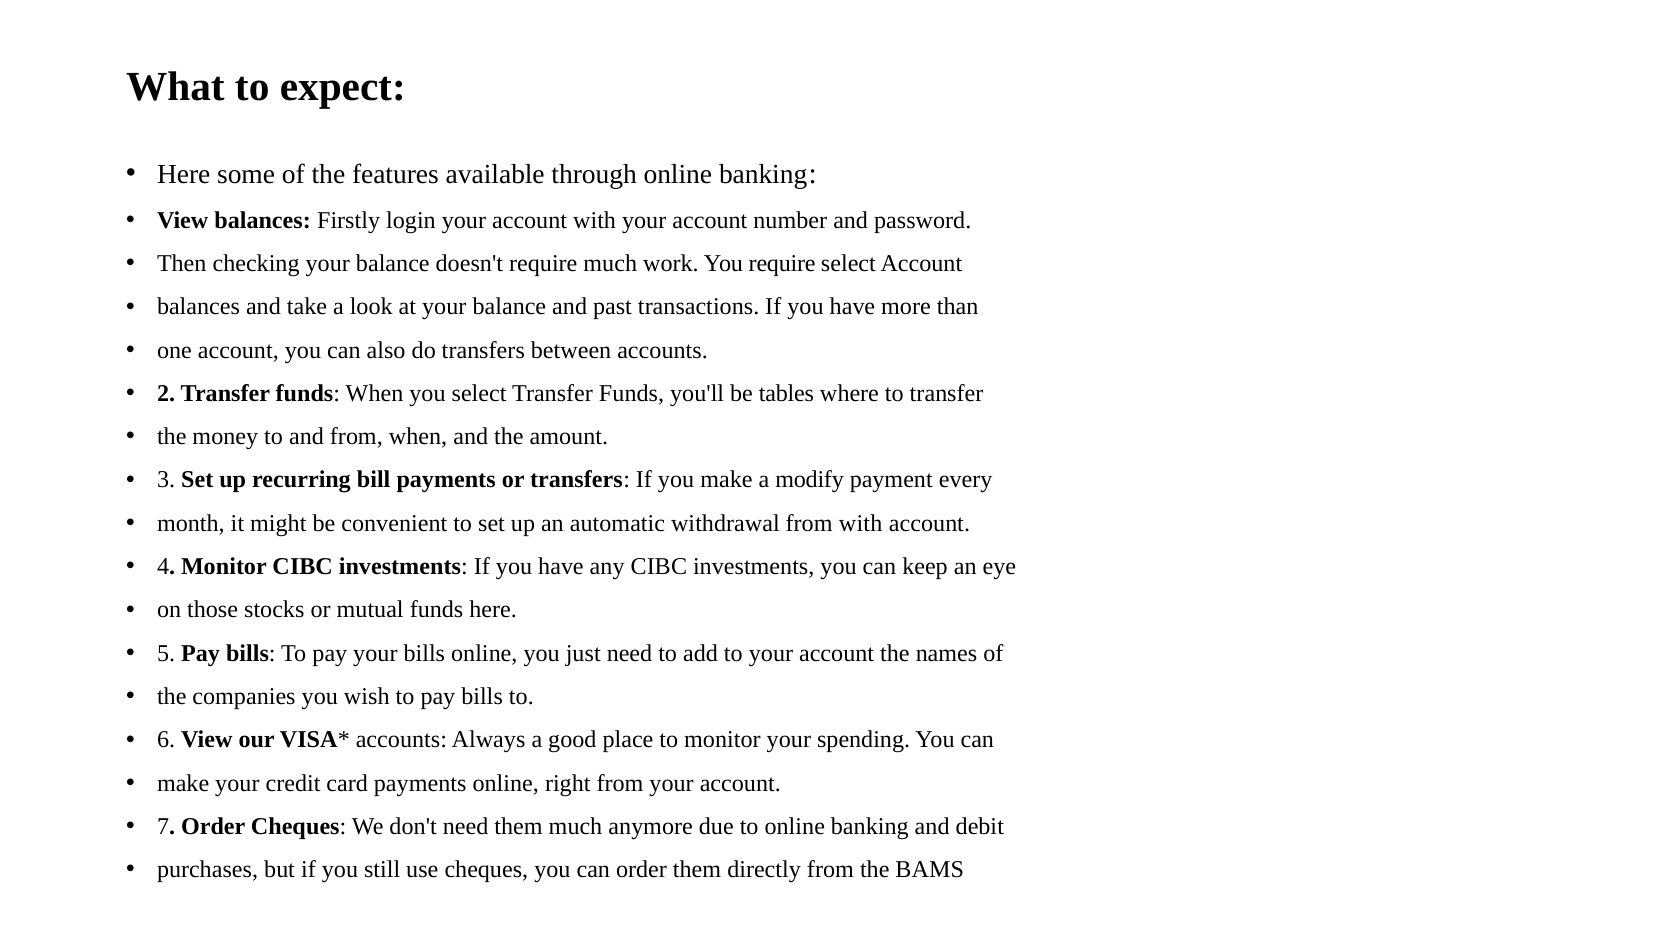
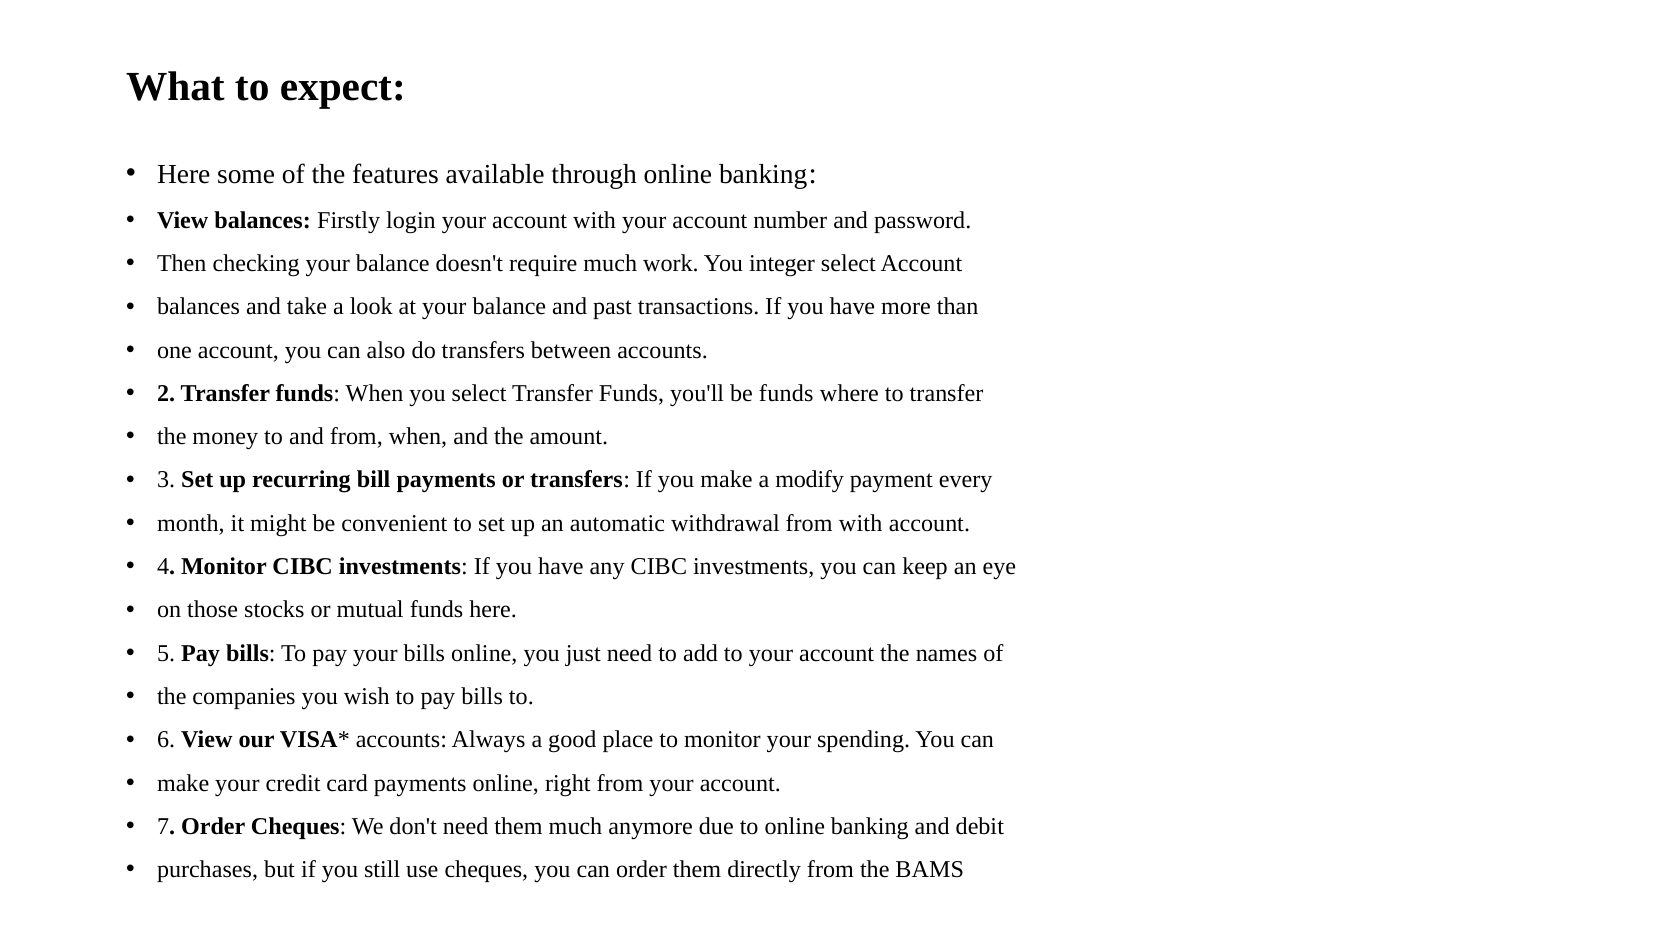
You require: require -> integer
be tables: tables -> funds
